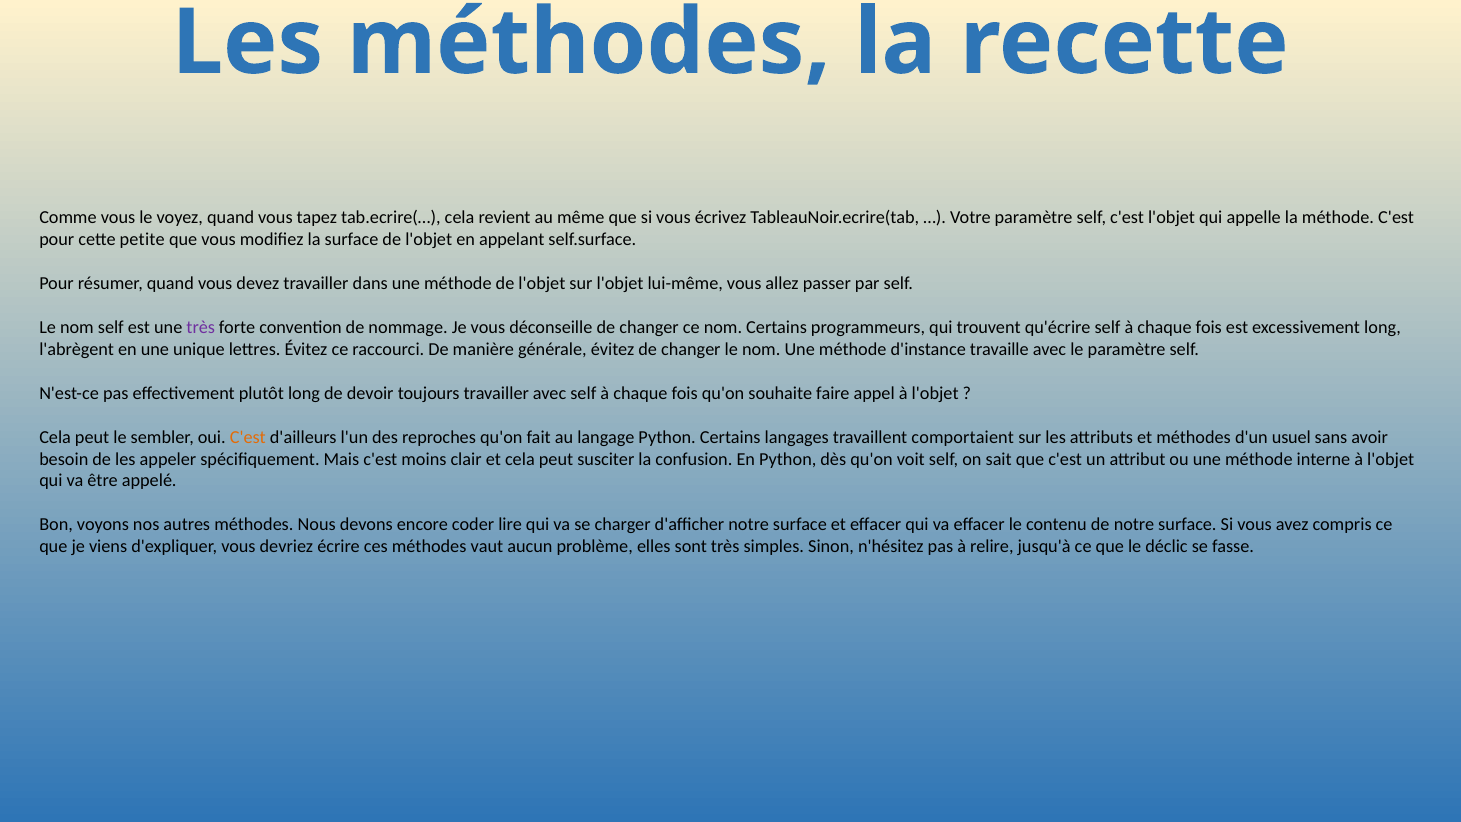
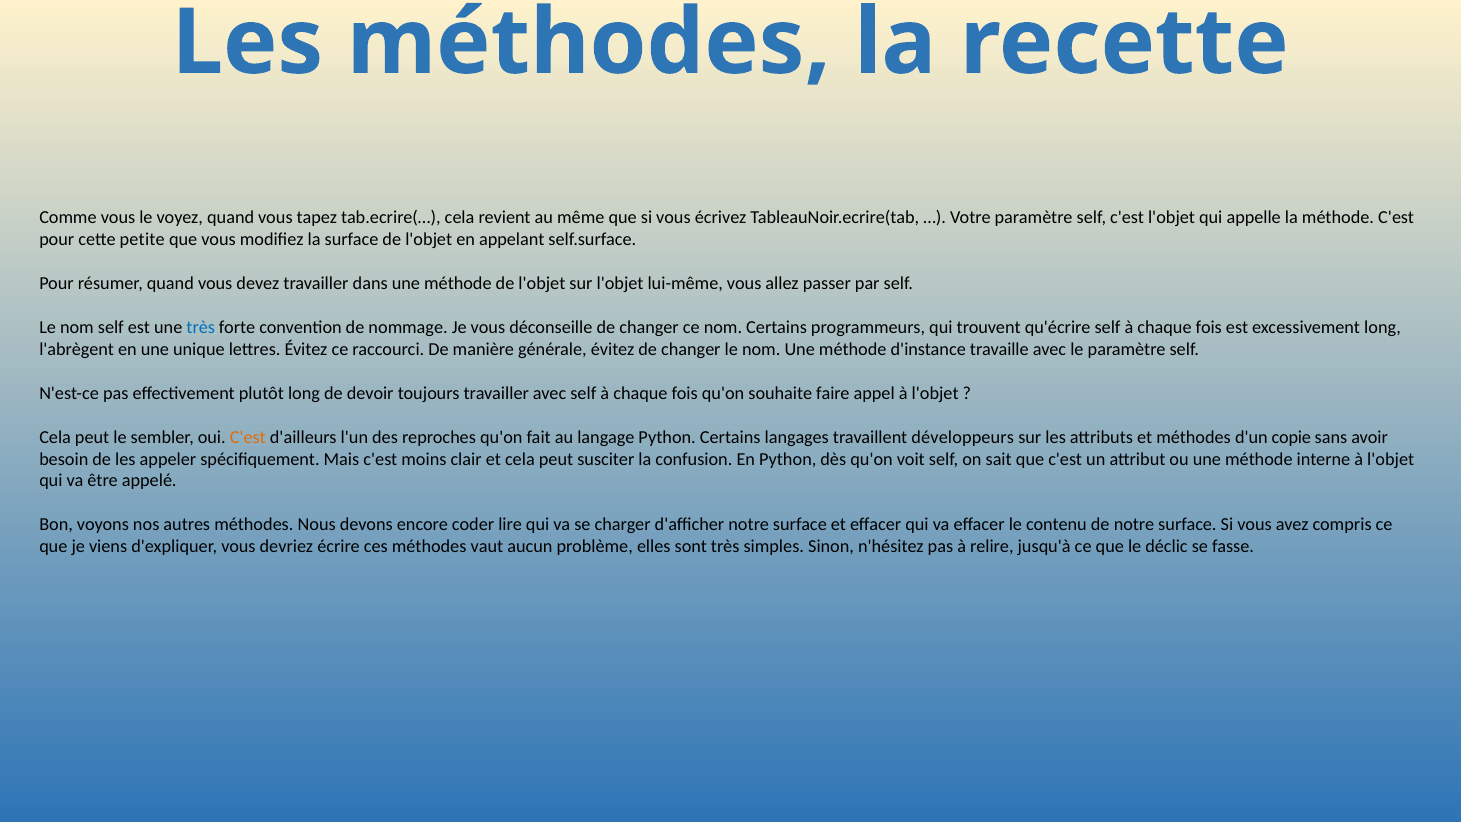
très at (201, 327) colour: purple -> blue
comportaient: comportaient -> développeurs
usuel: usuel -> copie
